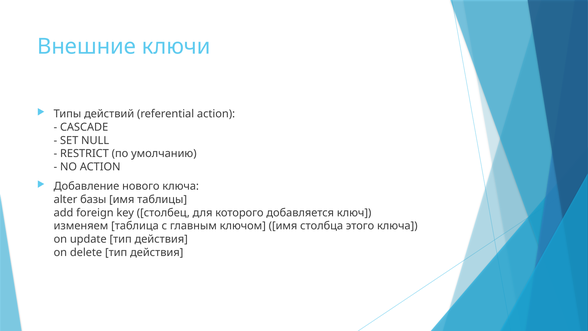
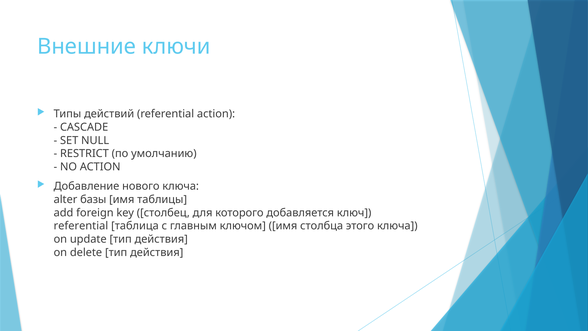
изменяем at (81, 226): изменяем -> referential
